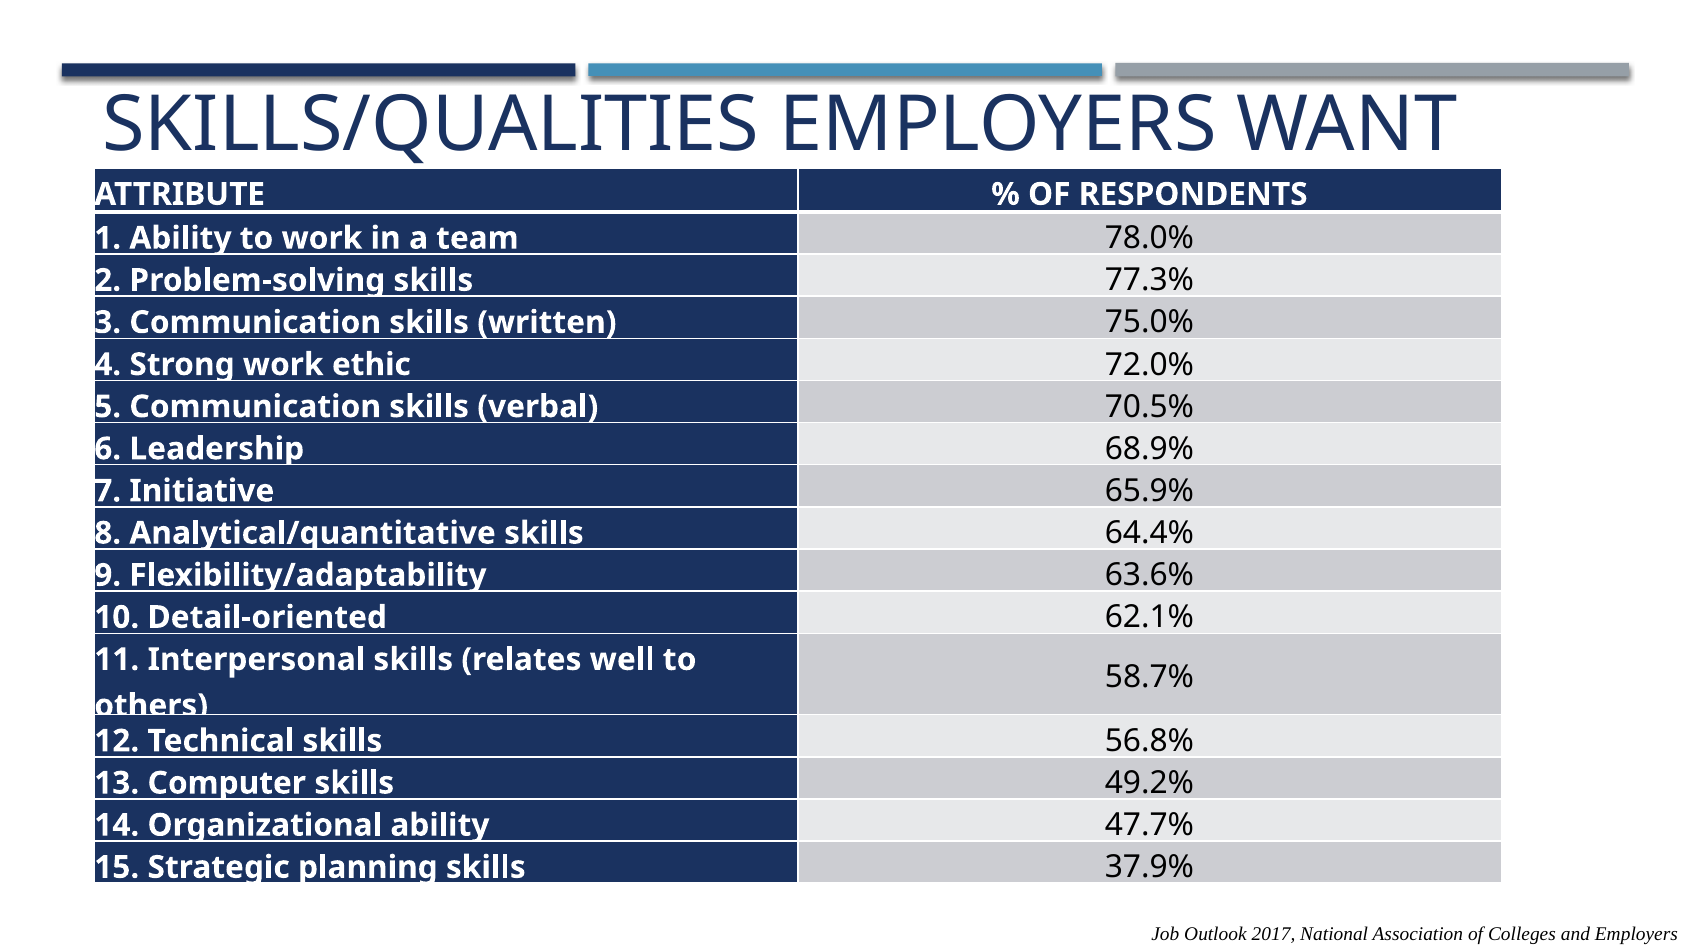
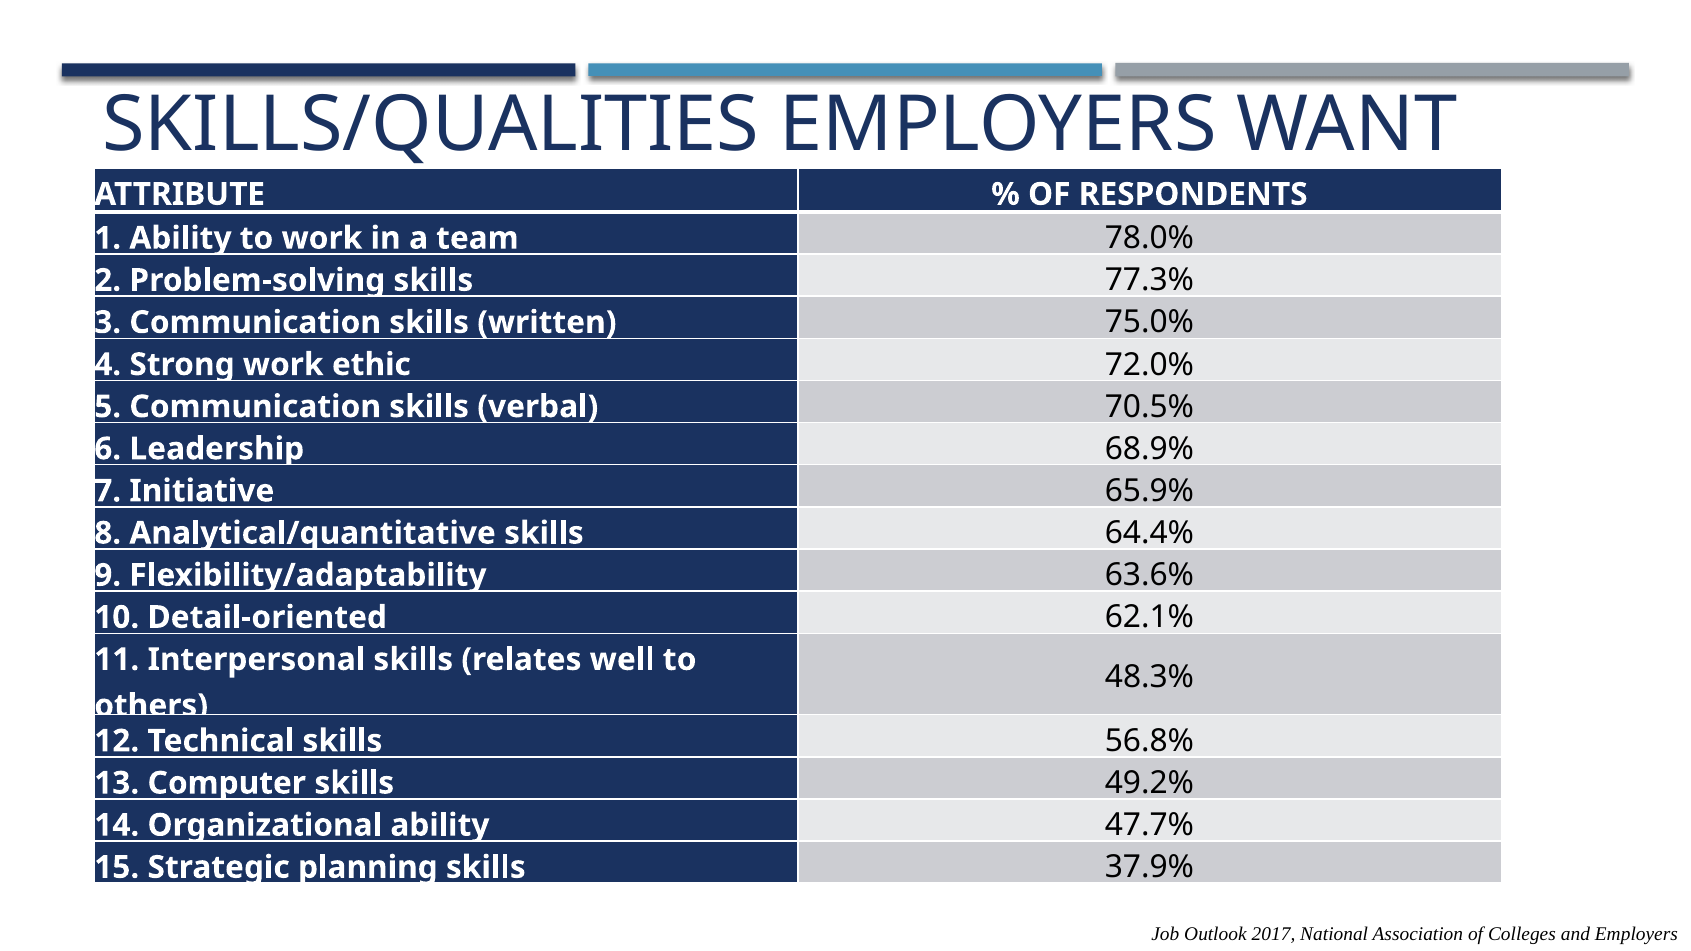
58.7%: 58.7% -> 48.3%
